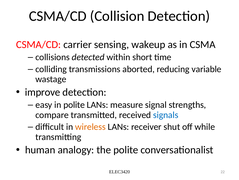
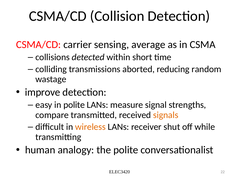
wakeup: wakeup -> average
variable: variable -> random
signals colour: blue -> orange
